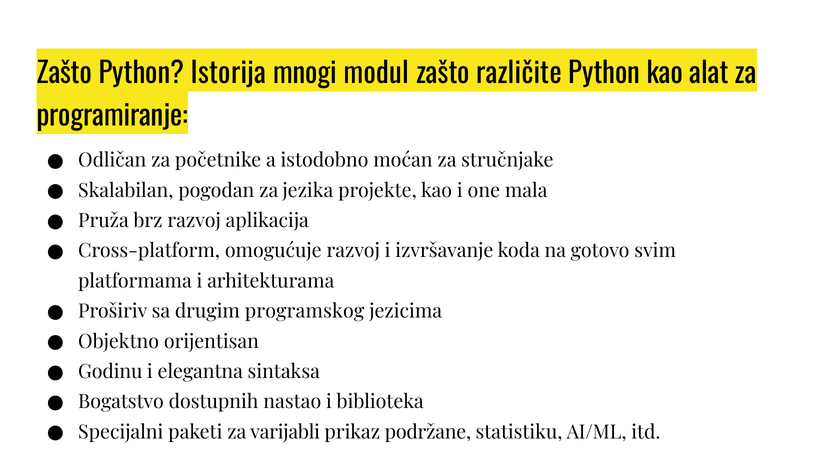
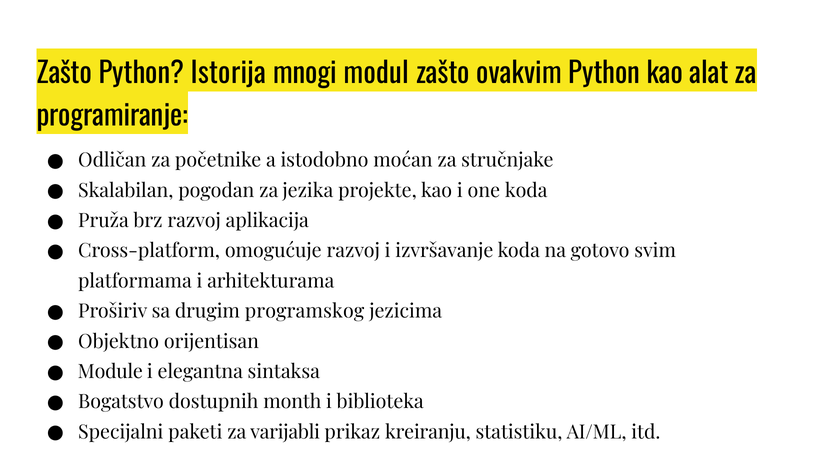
različite: različite -> ovakvim
one mala: mala -> koda
Godinu: Godinu -> Module
nastao: nastao -> month
podržane: podržane -> kreiranju
